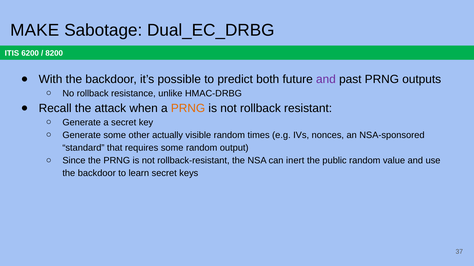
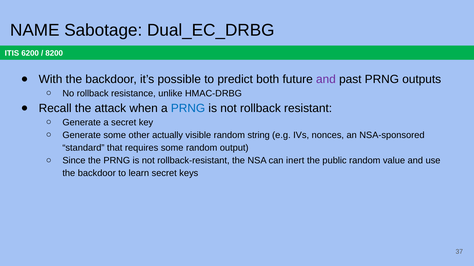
MAKE: MAKE -> NAME
PRNG at (188, 109) colour: orange -> blue
times: times -> string
